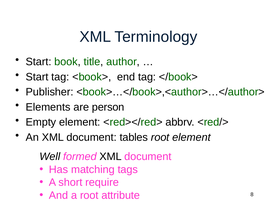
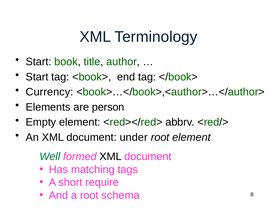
Publisher: Publisher -> Currency
tables: tables -> under
Well colour: black -> green
attribute: attribute -> schema
